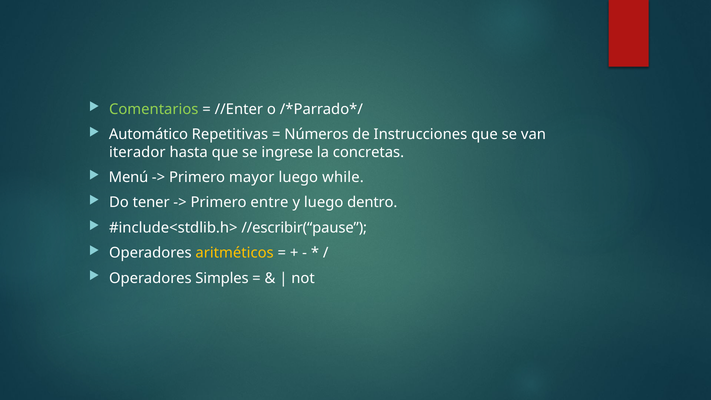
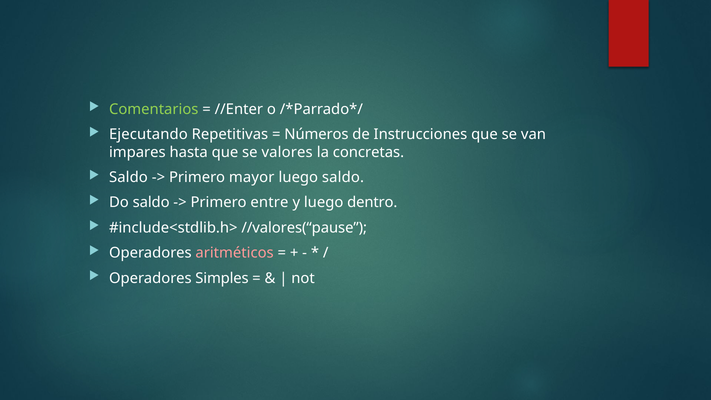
Automático: Automático -> Ejecutando
iterador: iterador -> impares
ingrese: ingrese -> valores
Menú at (129, 177): Menú -> Saldo
luego while: while -> saldo
Do tener: tener -> saldo
//escribir(“pause: //escribir(“pause -> //valores(“pause
aritméticos colour: yellow -> pink
